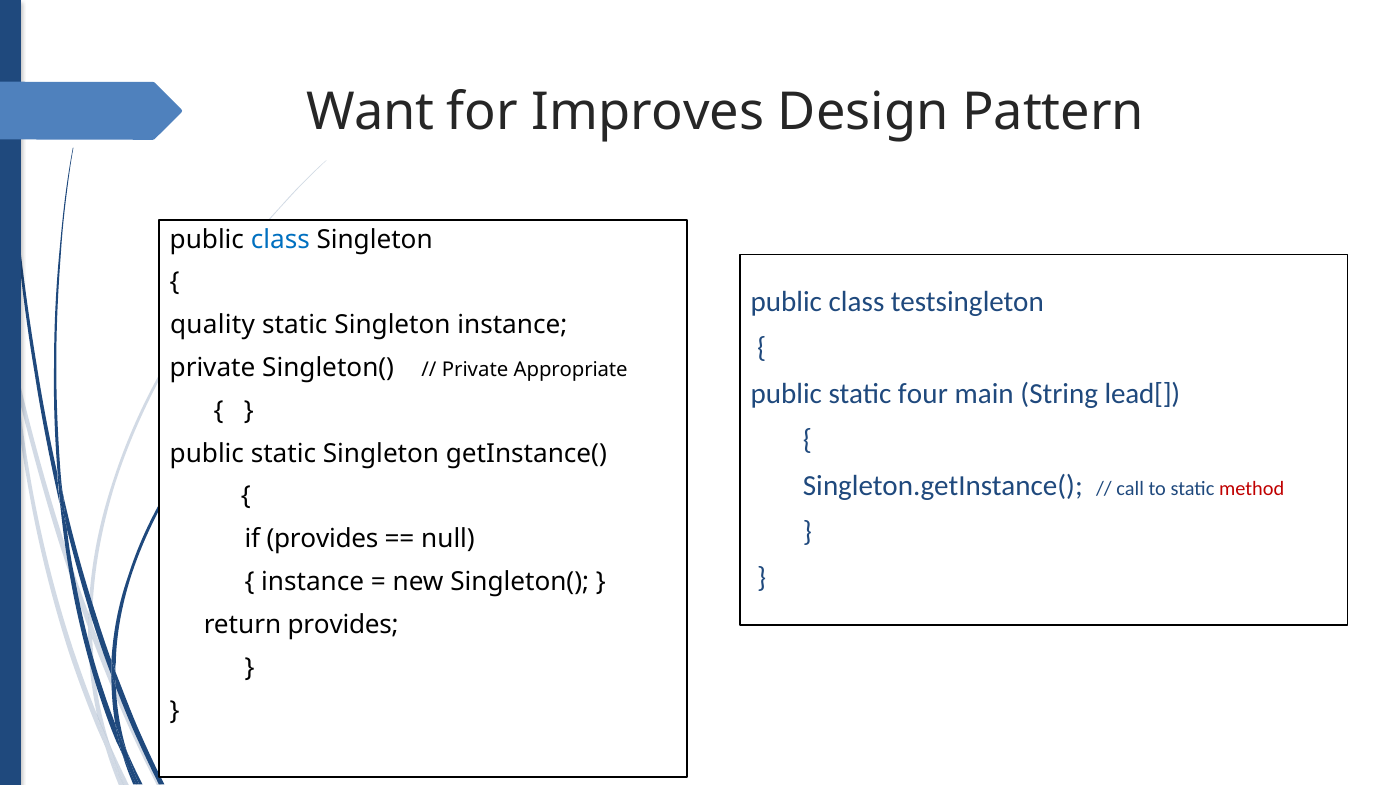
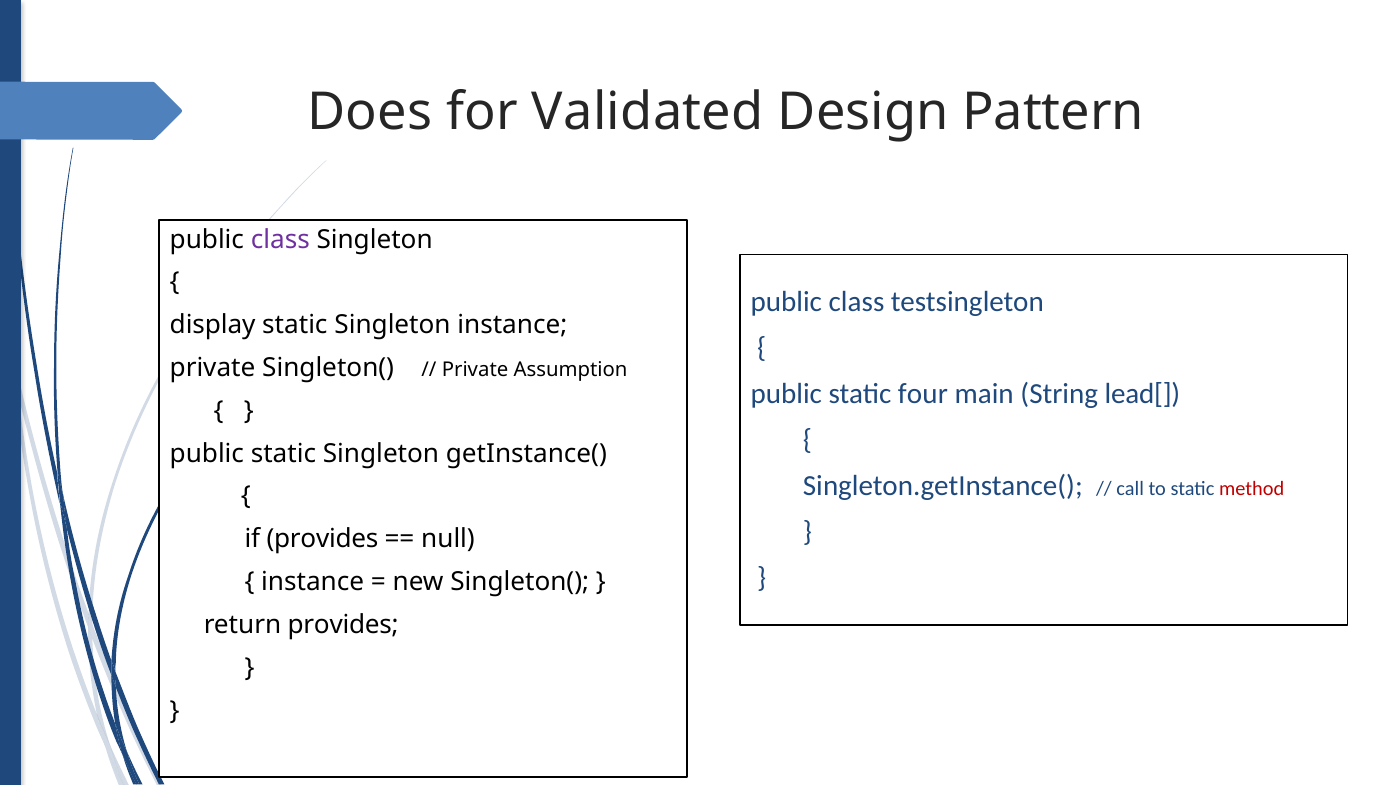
Want: Want -> Does
Improves: Improves -> Validated
class at (280, 239) colour: blue -> purple
quality: quality -> display
Appropriate: Appropriate -> Assumption
